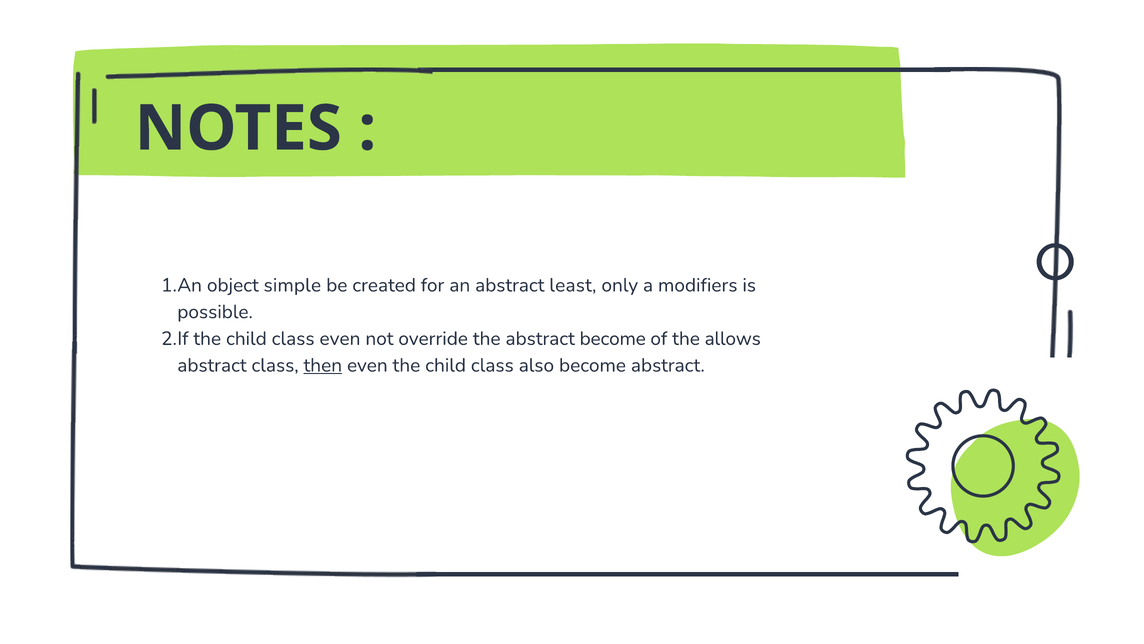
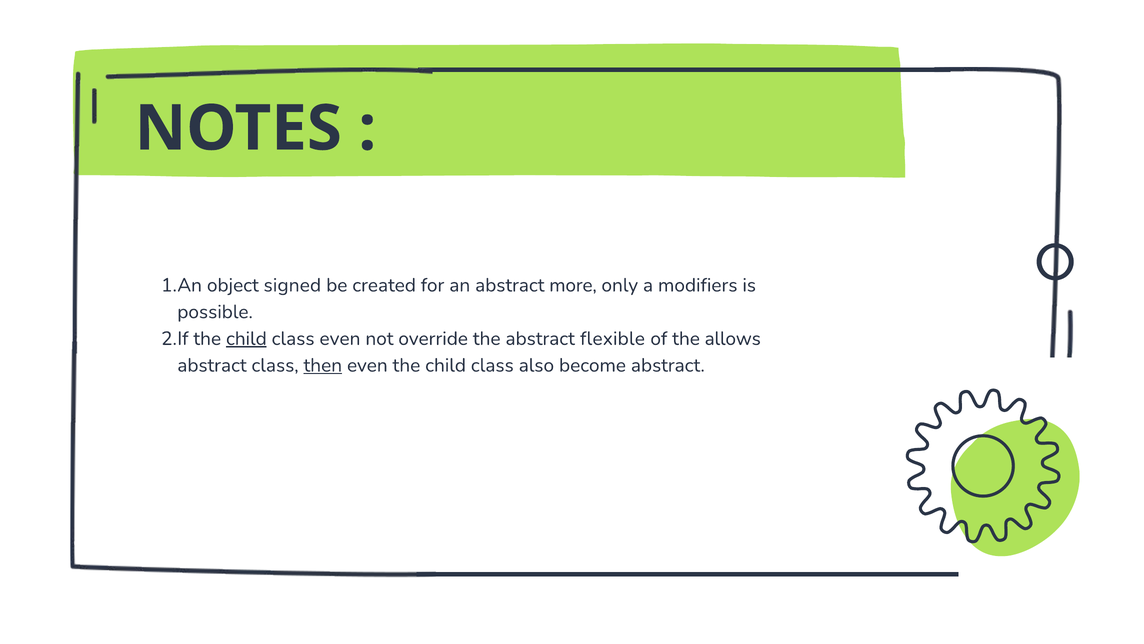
simple: simple -> signed
least: least -> more
child at (246, 338) underline: none -> present
abstract become: become -> flexible
